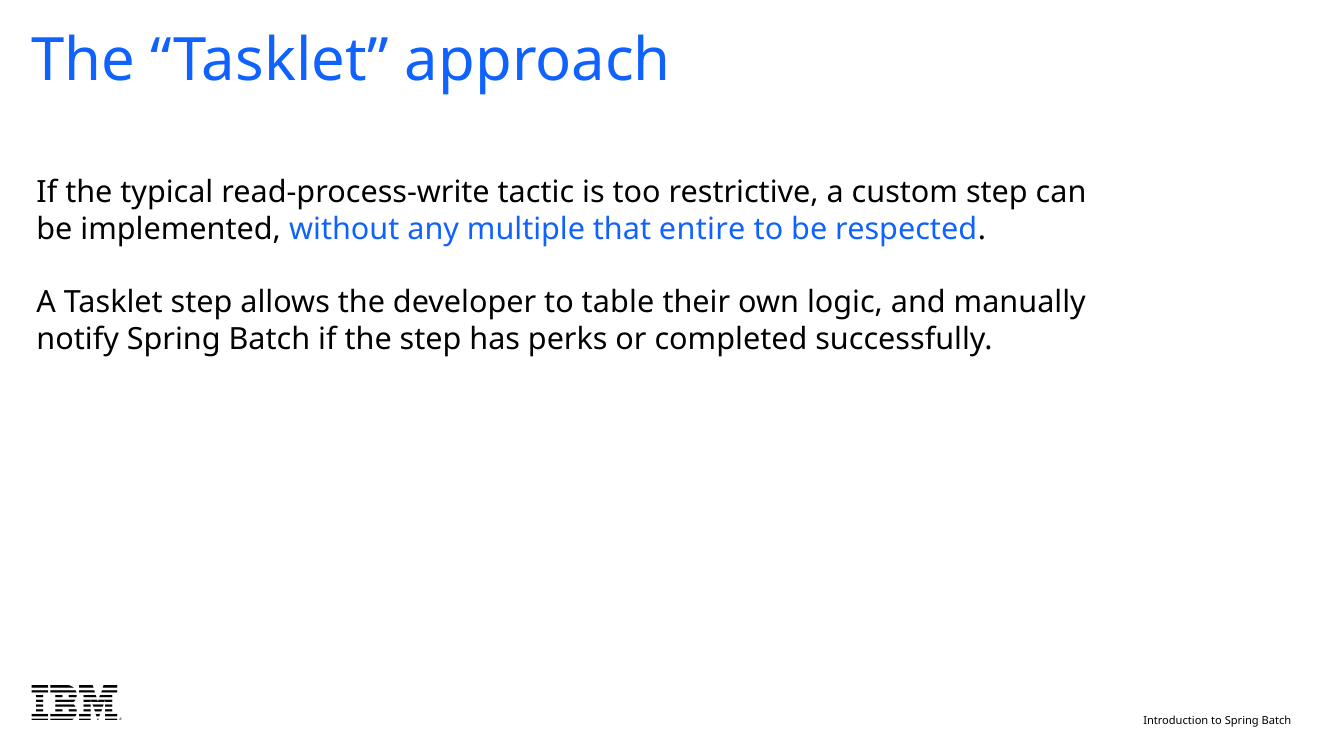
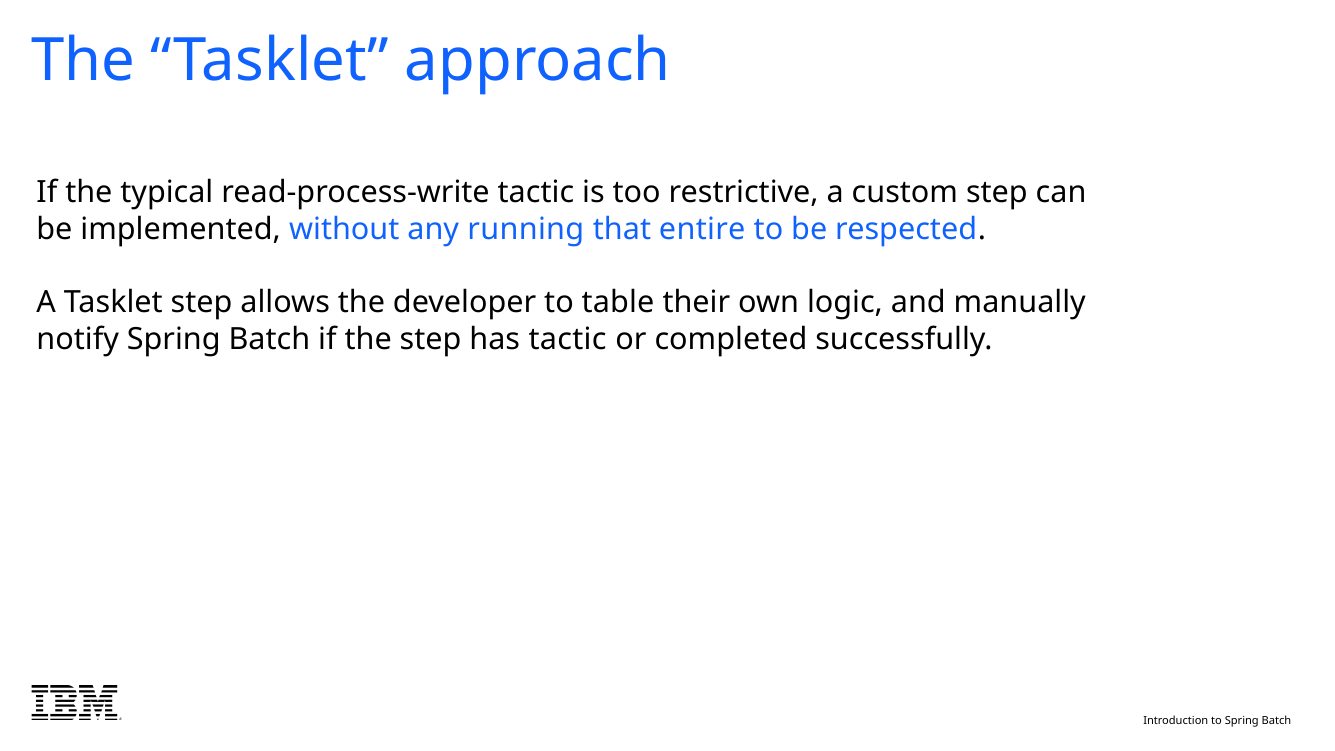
multiple: multiple -> running
has perks: perks -> tactic
